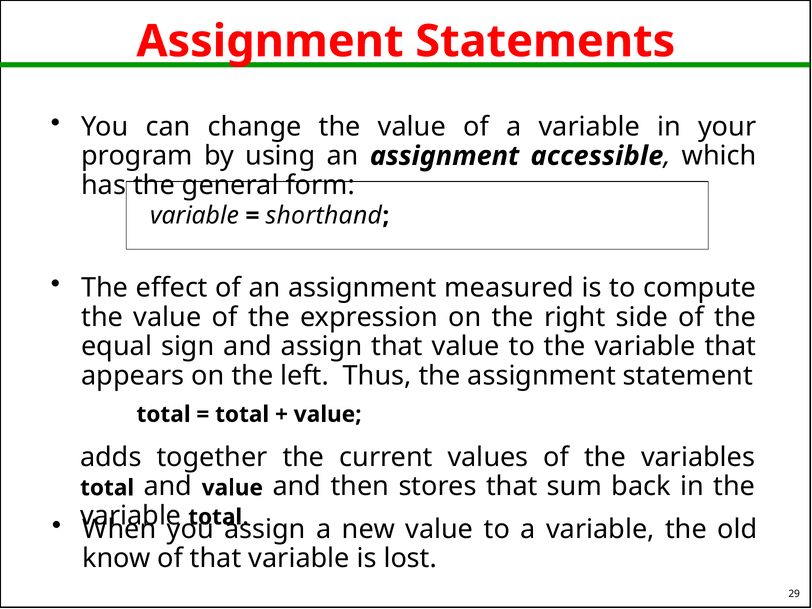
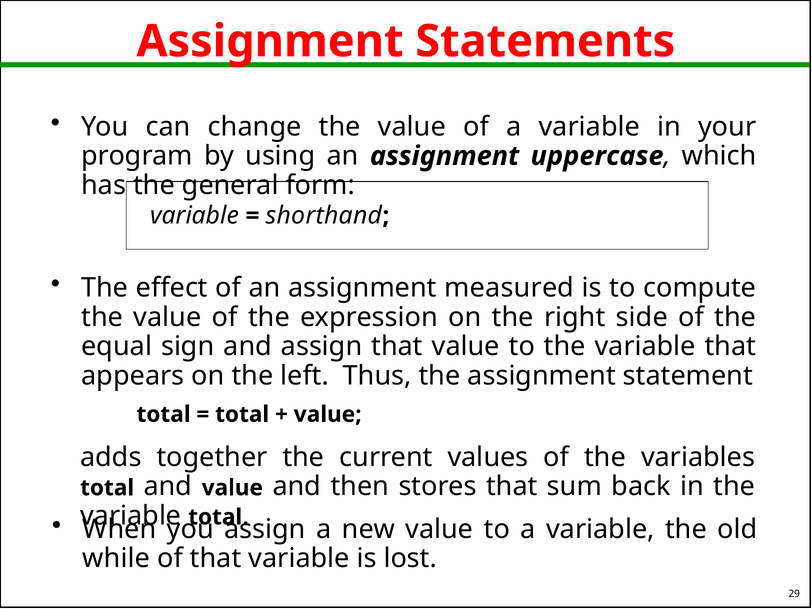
accessible: accessible -> uppercase
know: know -> while
